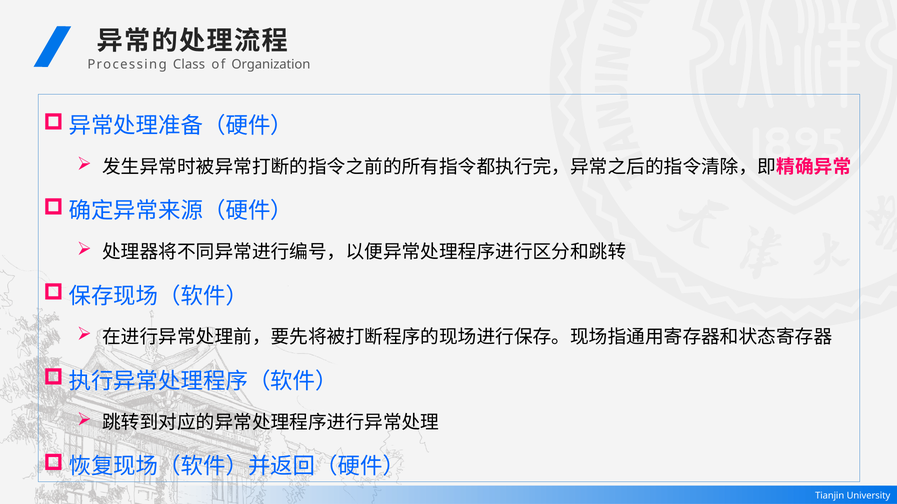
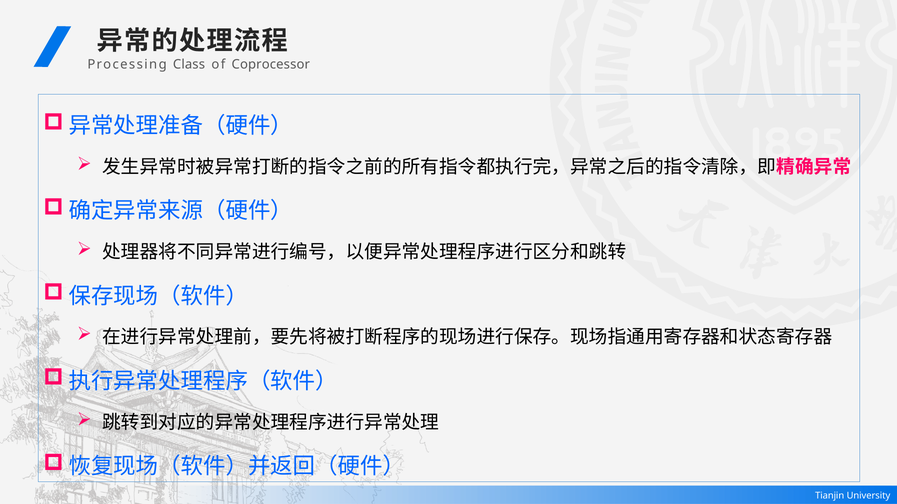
Organization: Organization -> Coprocessor
